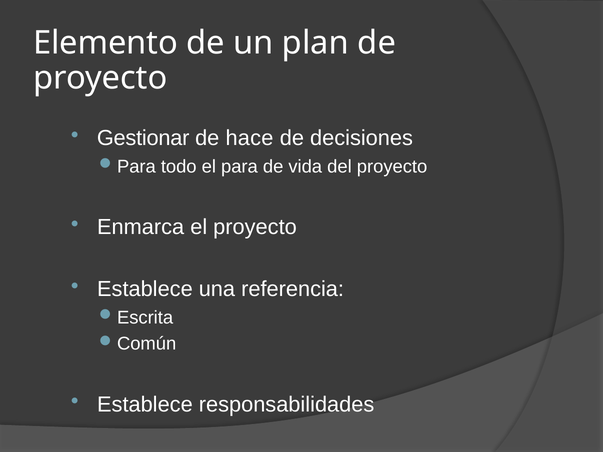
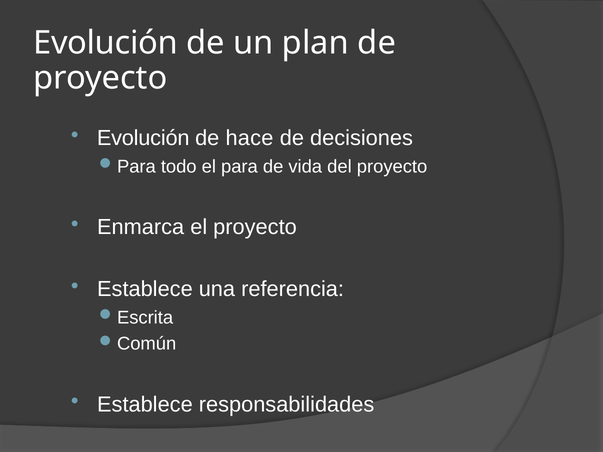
Elemento at (105, 43): Elemento -> Evolución
Gestionar at (143, 138): Gestionar -> Evolución
